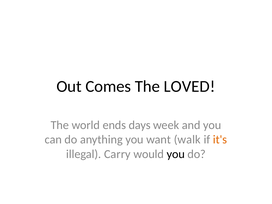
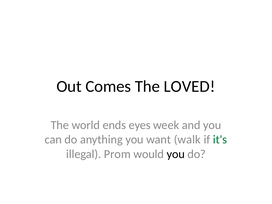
days: days -> eyes
it's colour: orange -> green
Carry: Carry -> Prom
